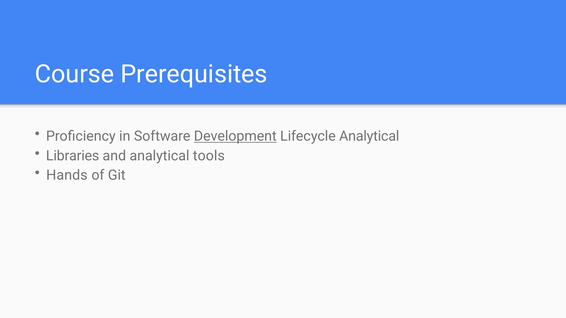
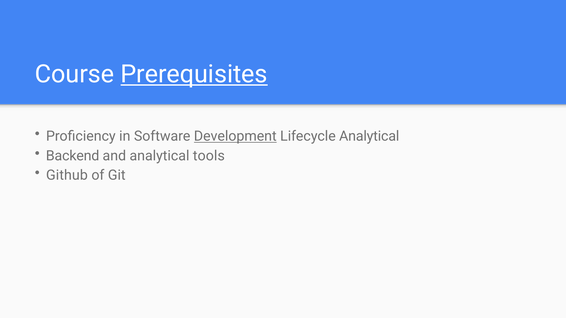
Prerequisites underline: none -> present
Libraries: Libraries -> Backend
Hands: Hands -> Github
